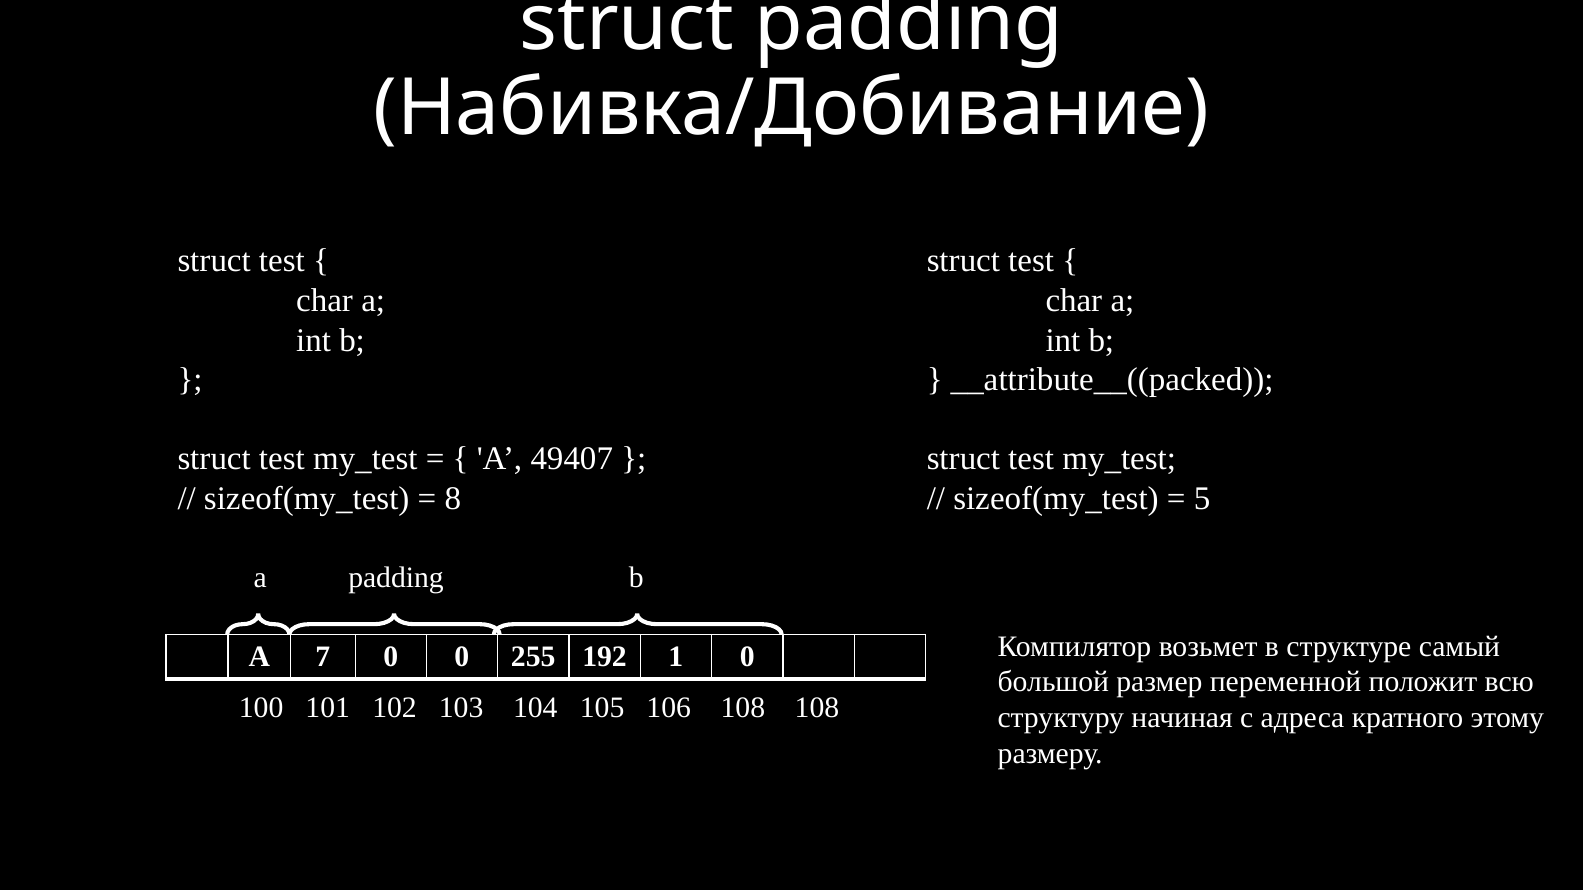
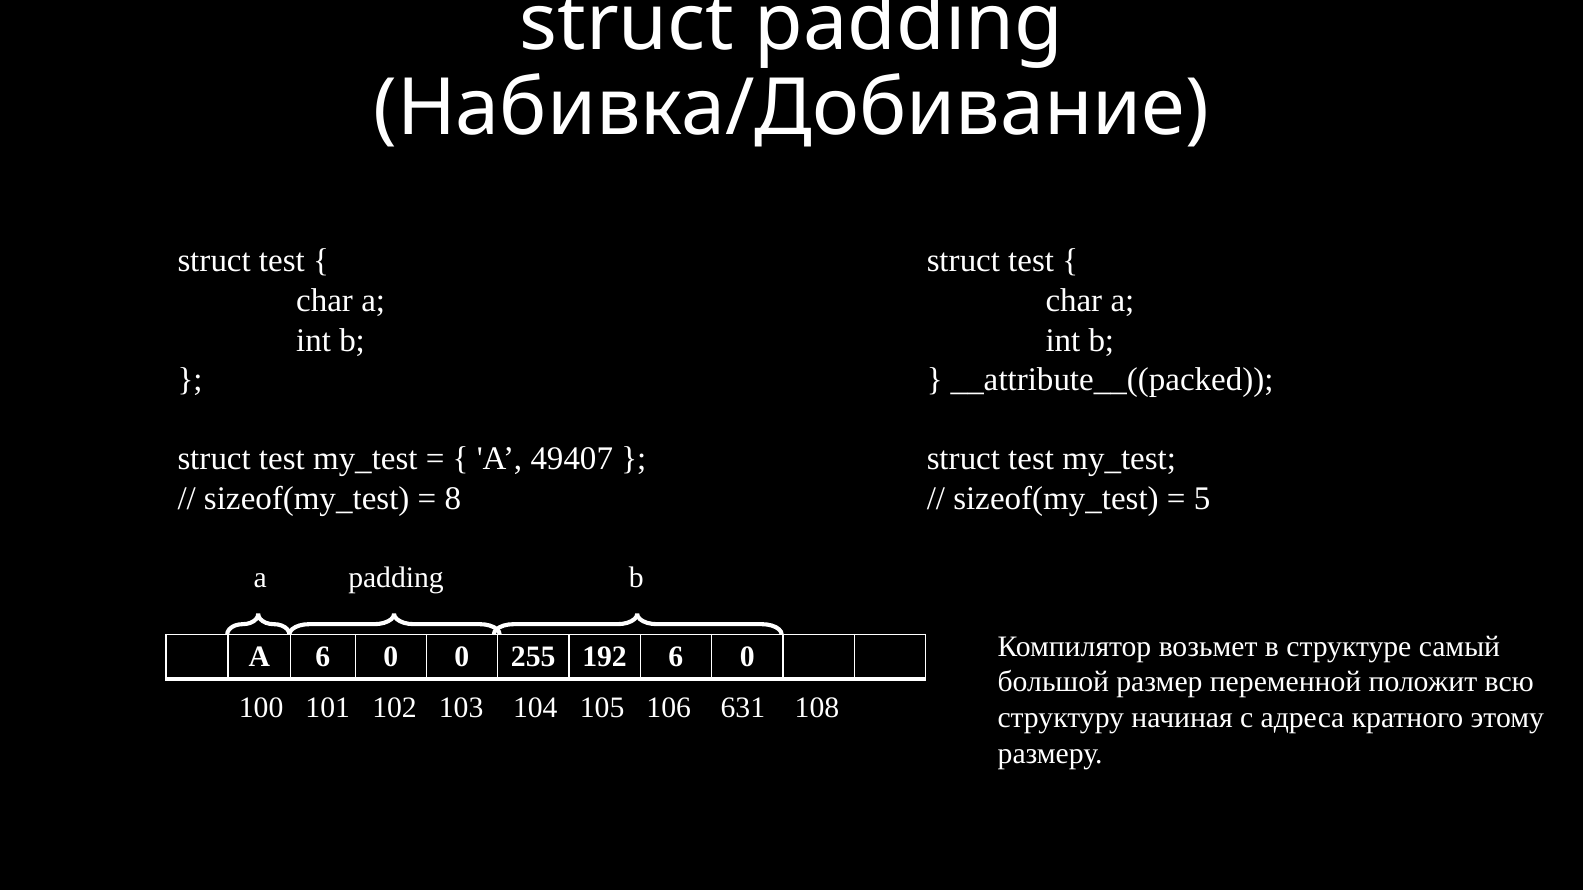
A 7: 7 -> 6
192 1: 1 -> 6
106 108: 108 -> 631
